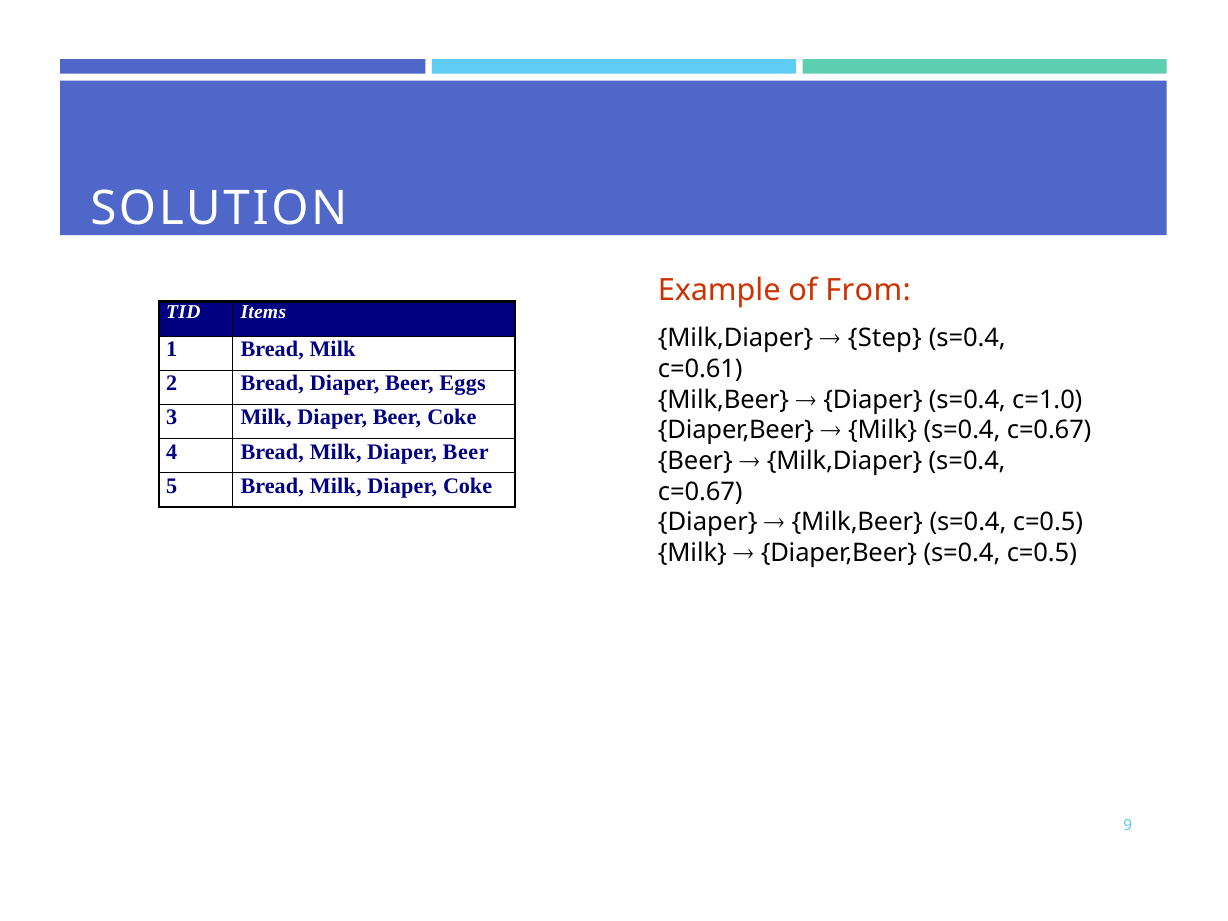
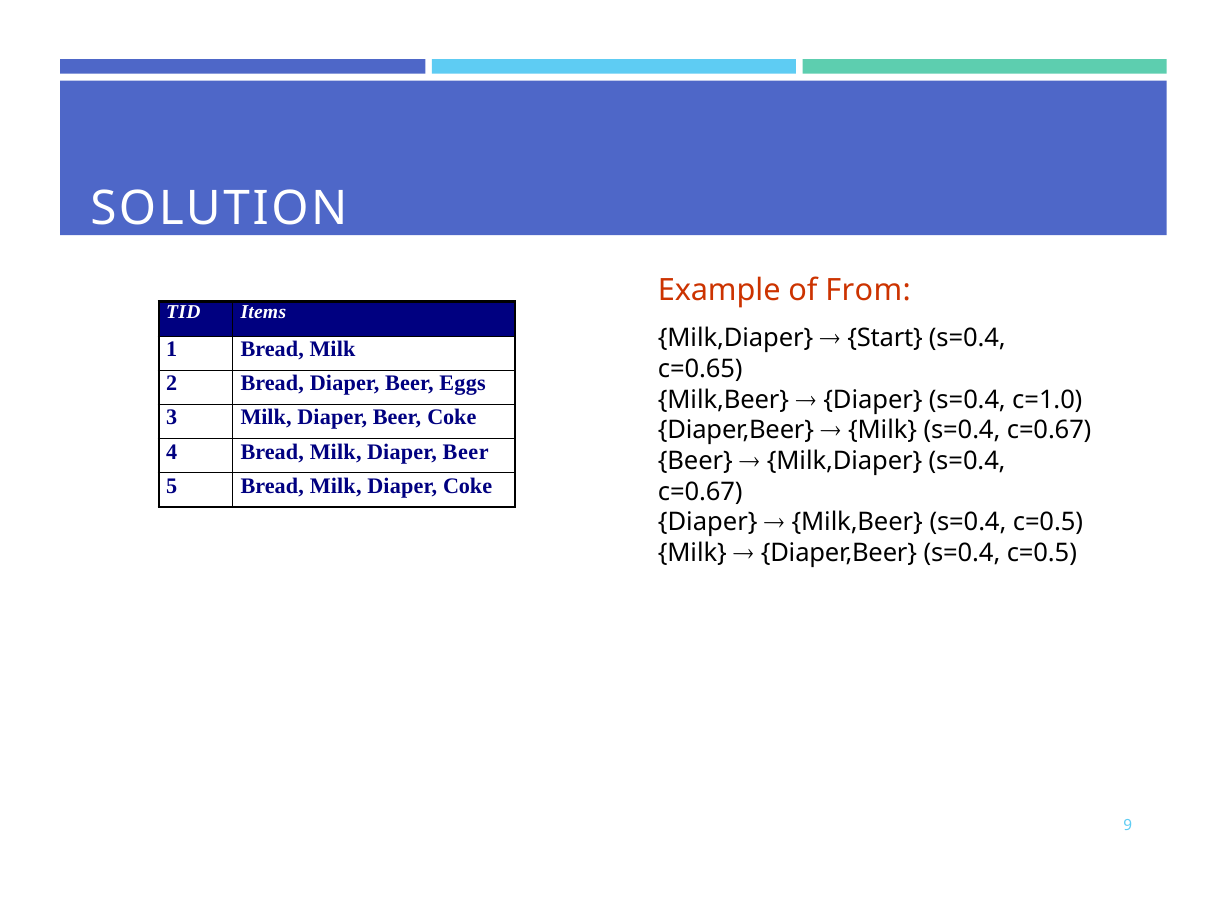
Step: Step -> Start
c=0.61: c=0.61 -> c=0.65
